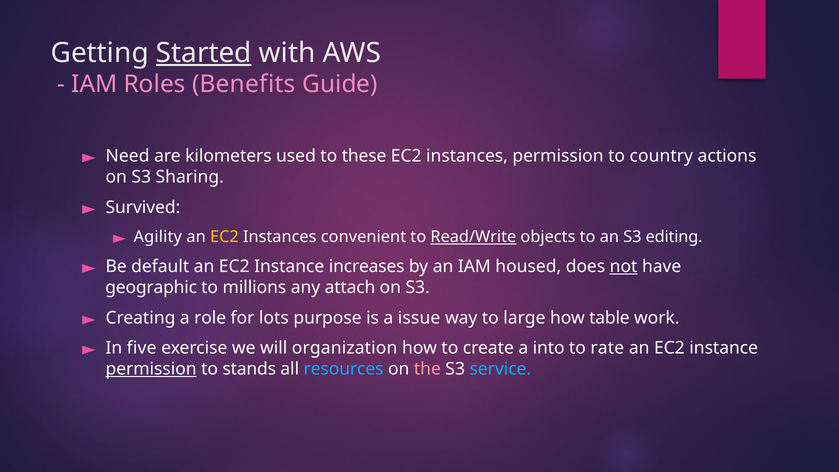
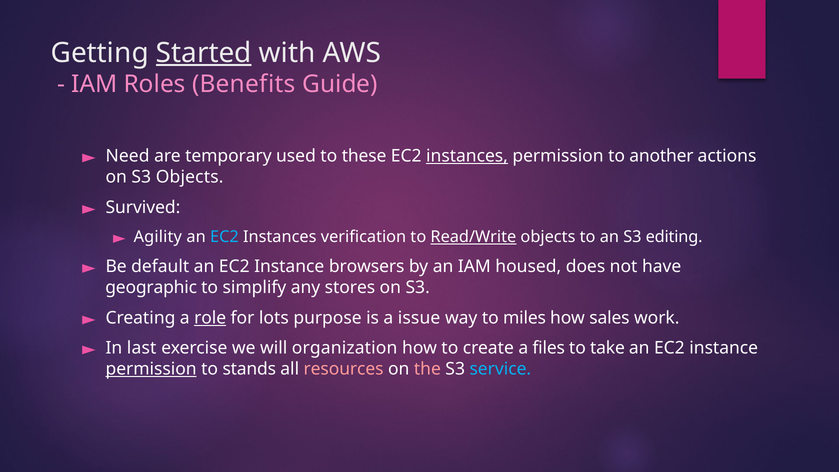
kilometers: kilometers -> temporary
instances at (467, 156) underline: none -> present
country: country -> another
S3 Sharing: Sharing -> Objects
EC2 at (224, 237) colour: yellow -> light blue
convenient: convenient -> verification
increases: increases -> browsers
not underline: present -> none
millions: millions -> simplify
attach: attach -> stores
role underline: none -> present
large: large -> miles
table: table -> sales
five: five -> last
into: into -> files
rate: rate -> take
resources colour: light blue -> pink
